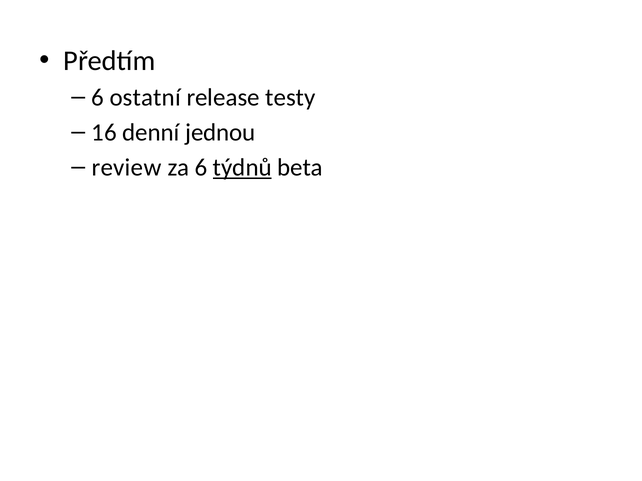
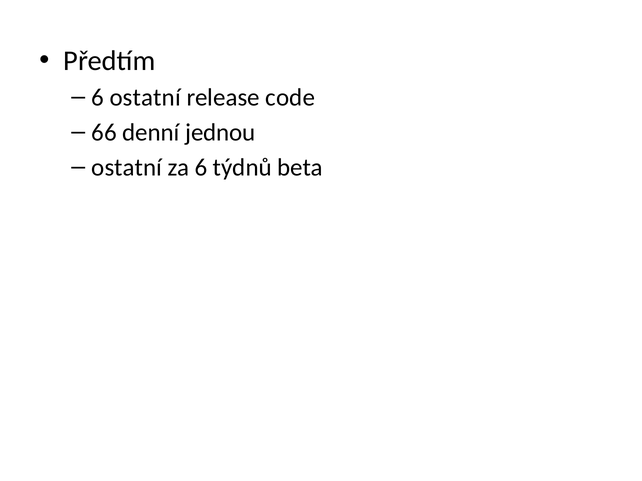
testy: testy -> code
16: 16 -> 66
review at (127, 168): review -> ostatní
týdnů underline: present -> none
